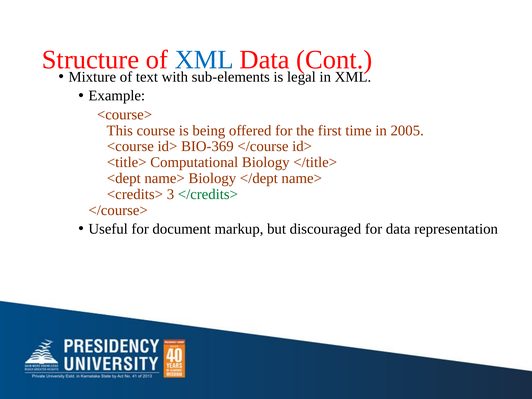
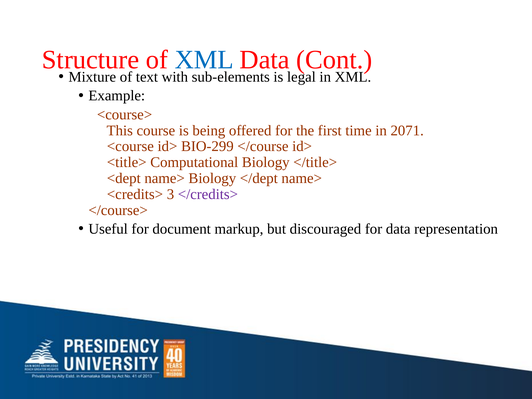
2005: 2005 -> 2071
BIO-369: BIO-369 -> BIO-299
</credits> colour: green -> purple
